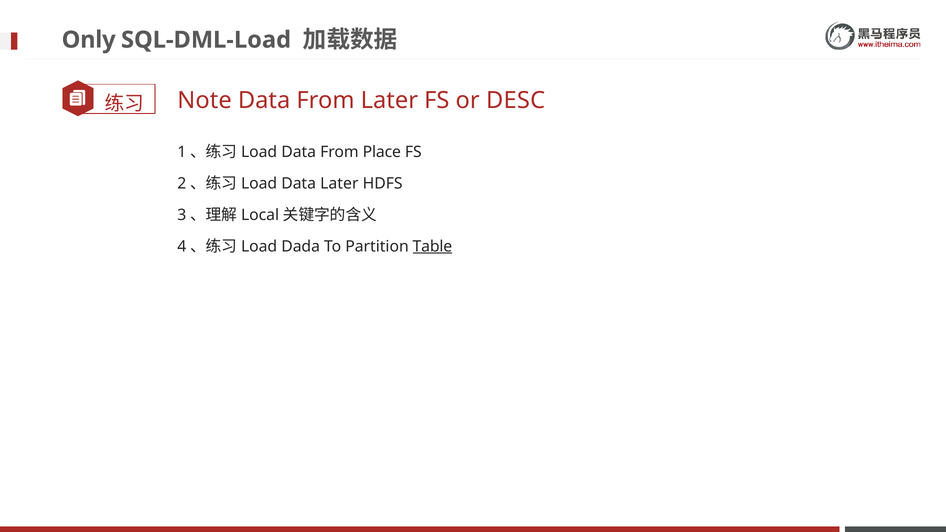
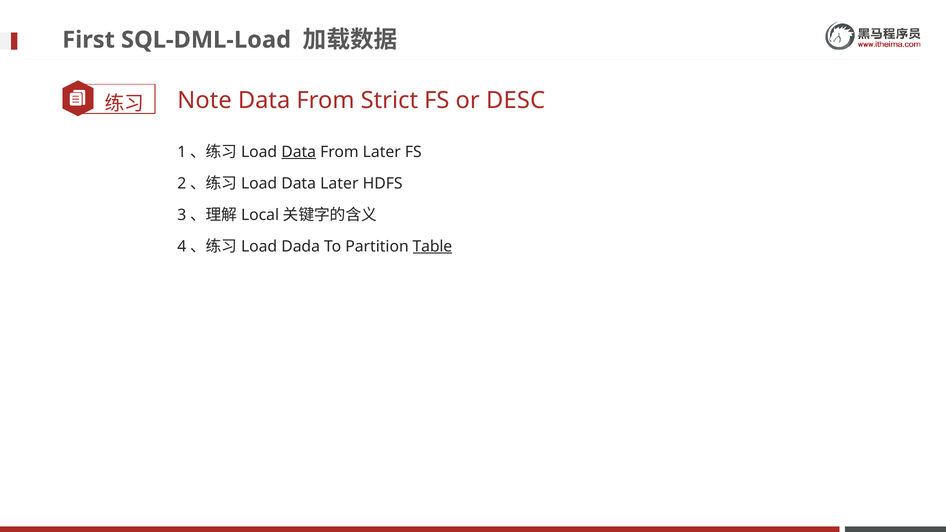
Only: Only -> First
From Later: Later -> Strict
Data at (299, 152) underline: none -> present
From Place: Place -> Later
